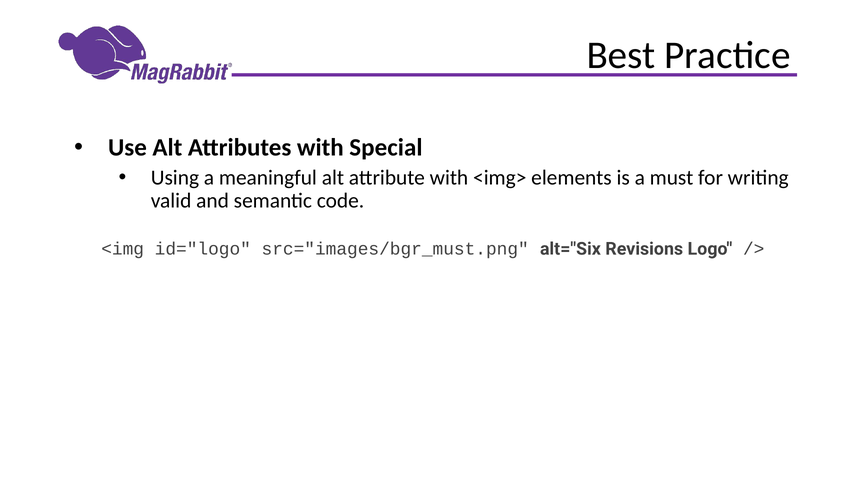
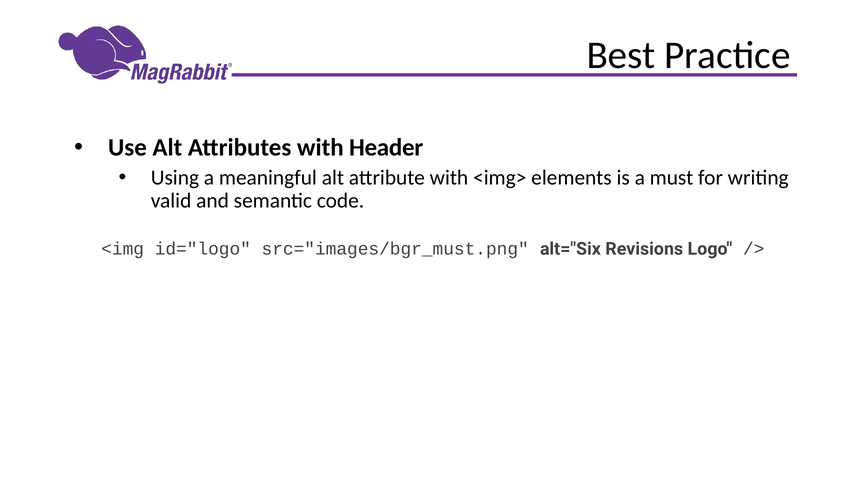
Special: Special -> Header
